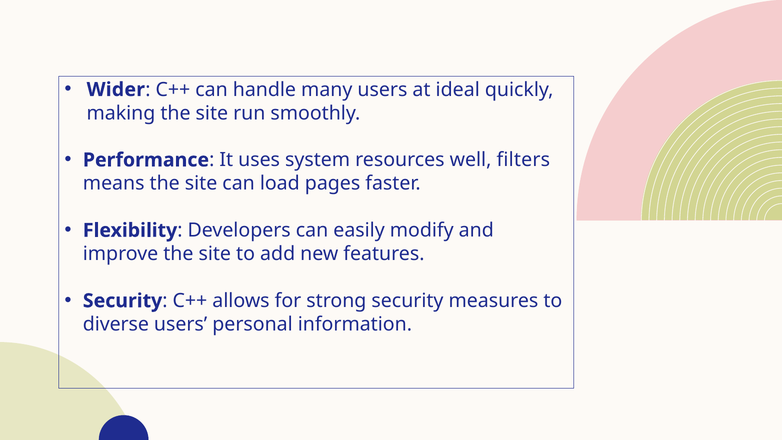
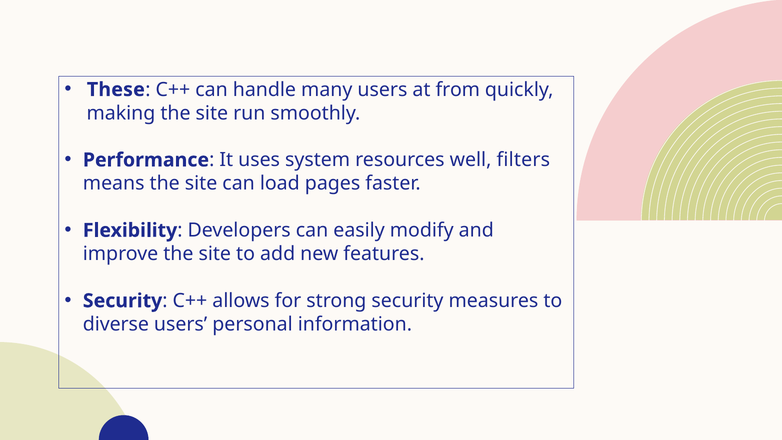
Wider: Wider -> These
ideal: ideal -> from
